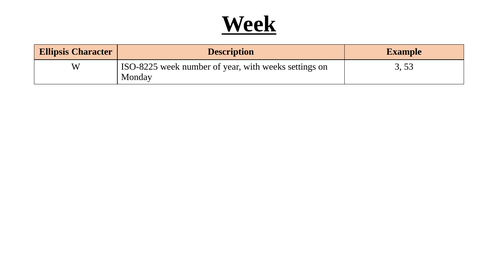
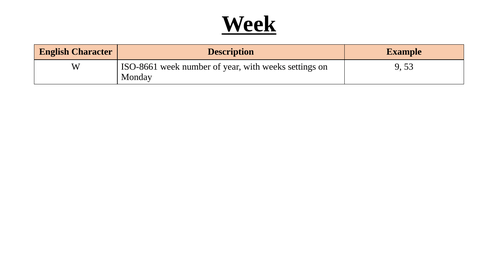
Ellipsis: Ellipsis -> English
ISO-8225: ISO-8225 -> ISO-8661
3: 3 -> 9
